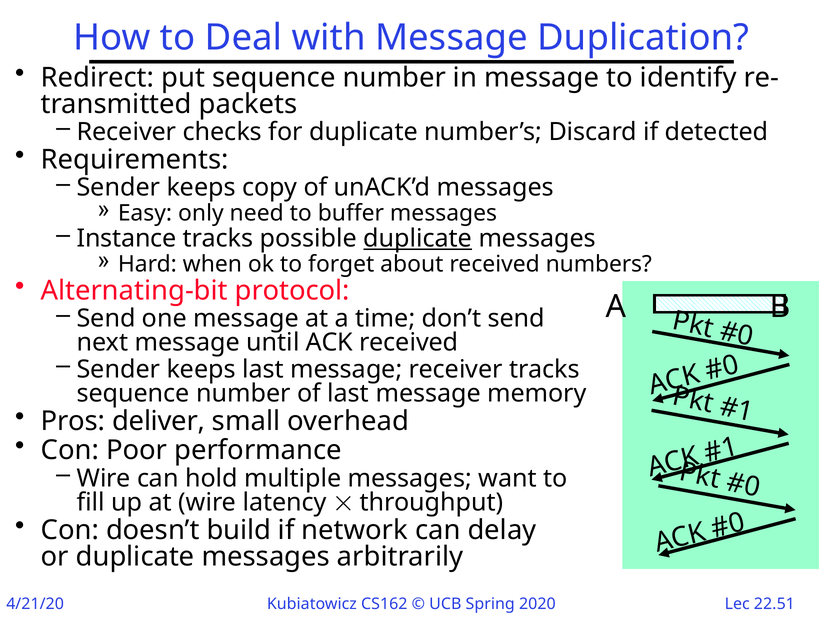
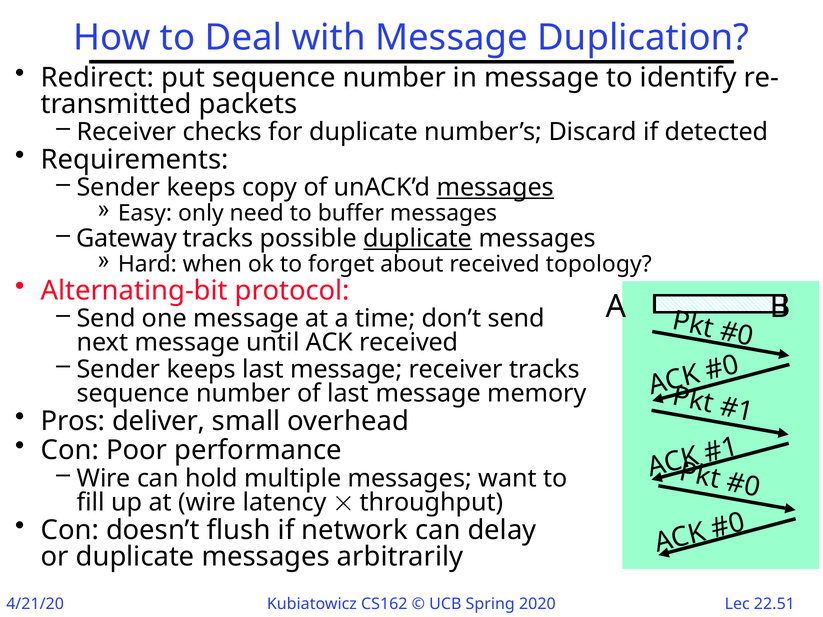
messages at (495, 188) underline: none -> present
Instance: Instance -> Gateway
numbers: numbers -> topology
build: build -> flush
